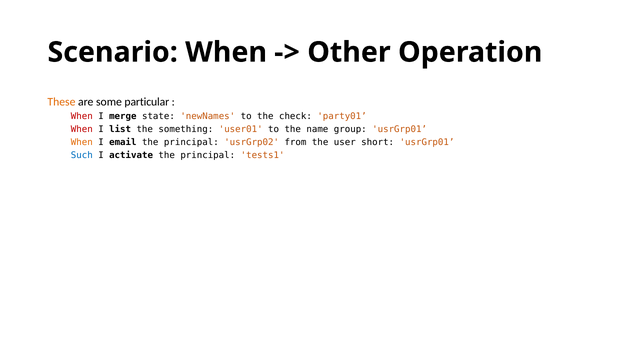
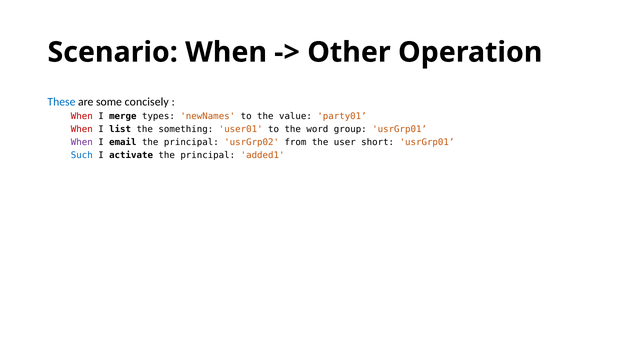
These colour: orange -> blue
particular: particular -> concisely
state: state -> types
check: check -> value
name: name -> word
When at (82, 142) colour: orange -> purple
tests1: tests1 -> added1
